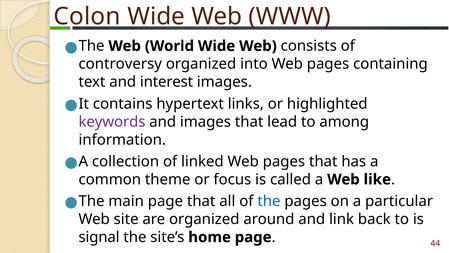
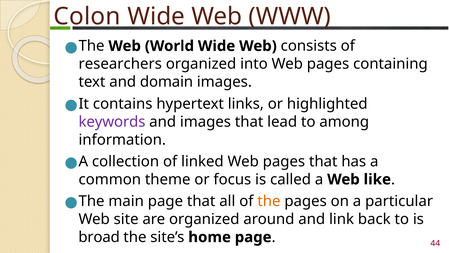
controversy: controversy -> researchers
interest: interest -> domain
the at (269, 201) colour: blue -> orange
signal: signal -> broad
